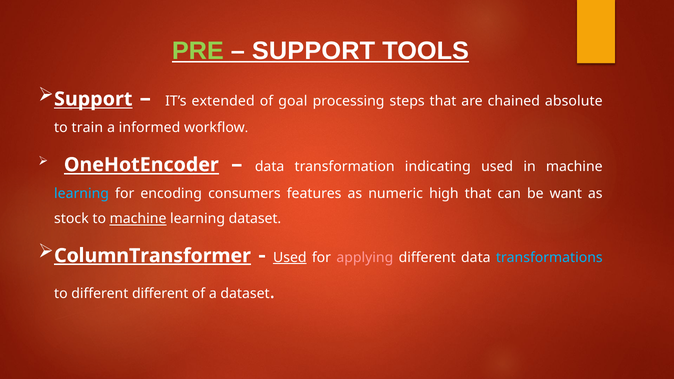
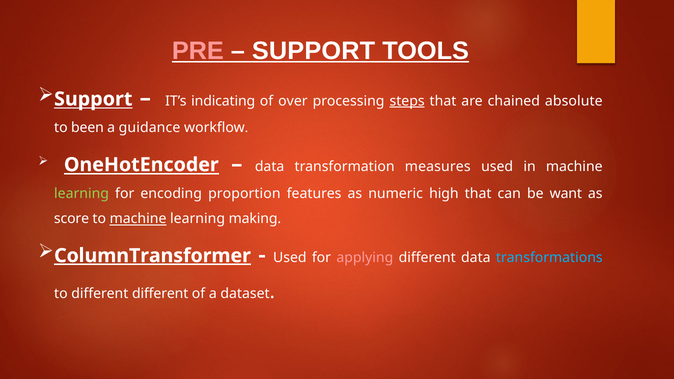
PRE colour: light green -> pink
extended: extended -> indicating
goal: goal -> over
steps underline: none -> present
train: train -> been
informed: informed -> guidance
indicating: indicating -> measures
learning at (82, 194) colour: light blue -> light green
consumers: consumers -> proportion
stock: stock -> score
learning dataset: dataset -> making
Used at (290, 258) underline: present -> none
